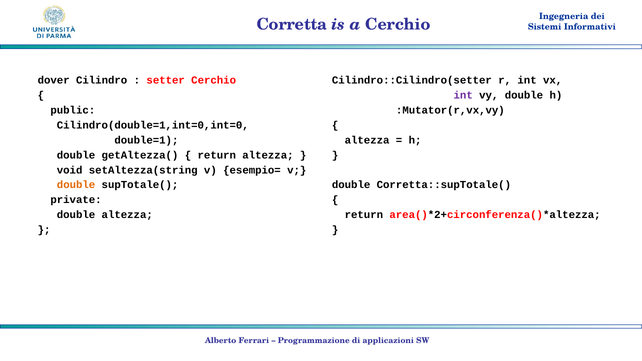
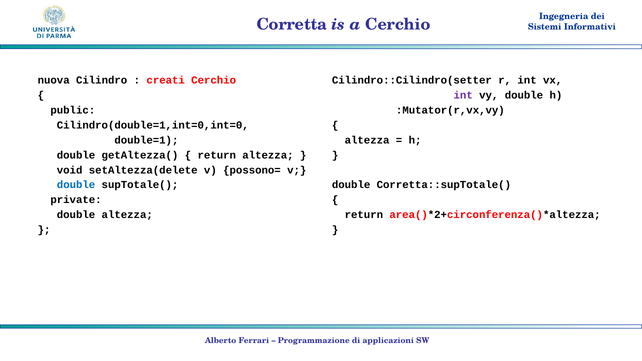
dover: dover -> nuova
setter: setter -> creati
setAltezza(string: setAltezza(string -> setAltezza(delete
esempio=: esempio= -> possono=
double at (76, 185) colour: orange -> blue
